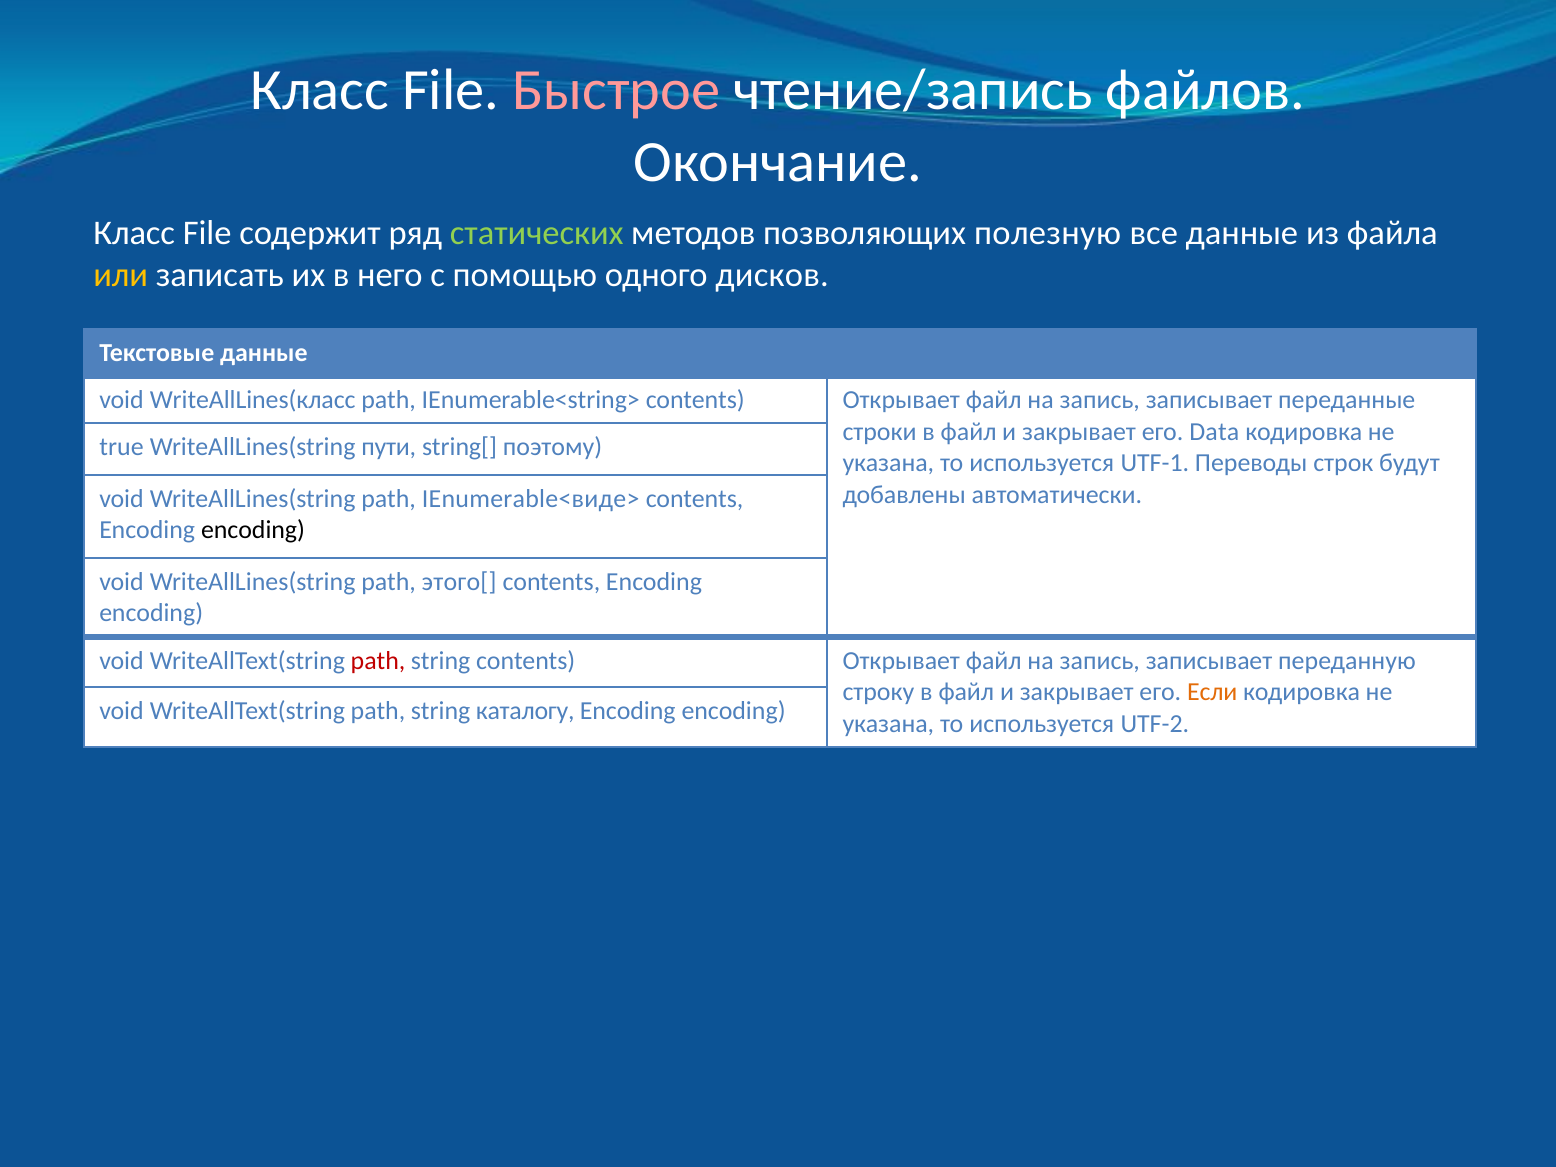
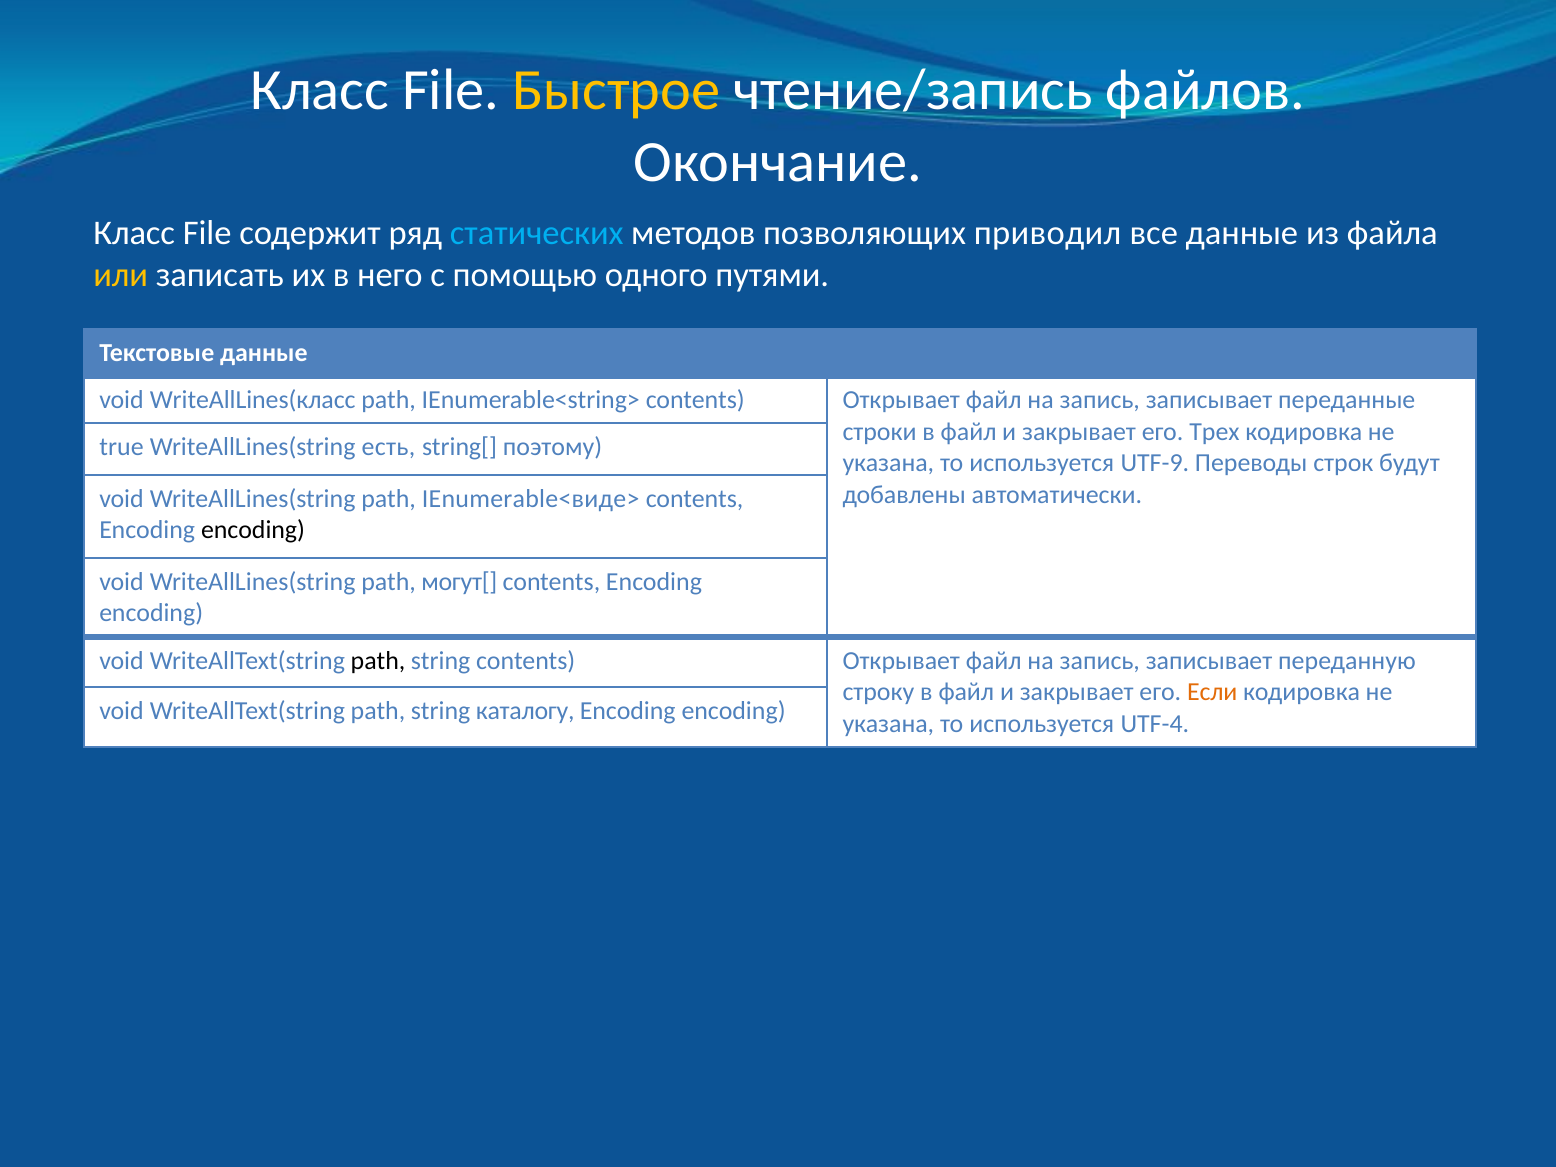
Быстрое colour: pink -> yellow
статических colour: light green -> light blue
полезную: полезную -> приводил
дисков: дисков -> путями
Data: Data -> Трех
пути: пути -> есть
UTF-1: UTF-1 -> UTF-9
этого[: этого[ -> могут[
path at (378, 661) colour: red -> black
UTF-2: UTF-2 -> UTF-4
